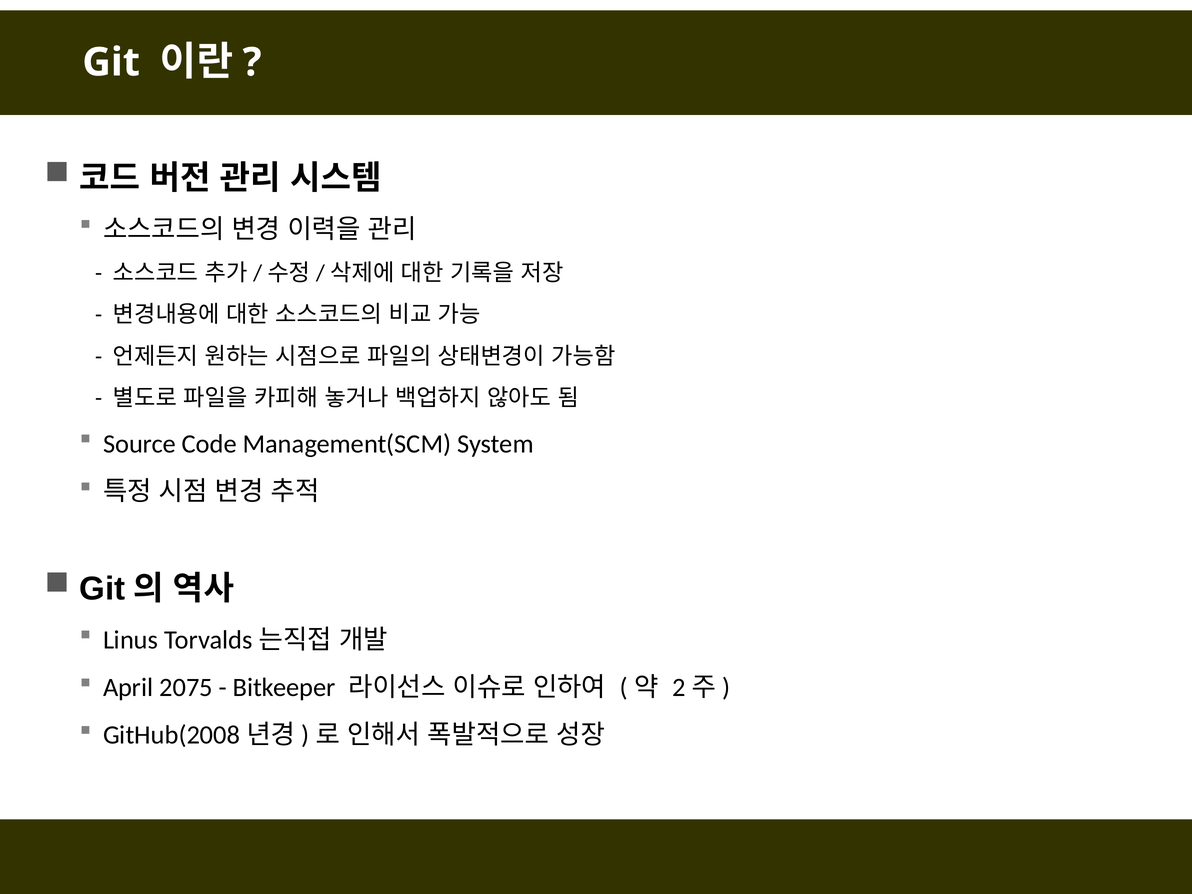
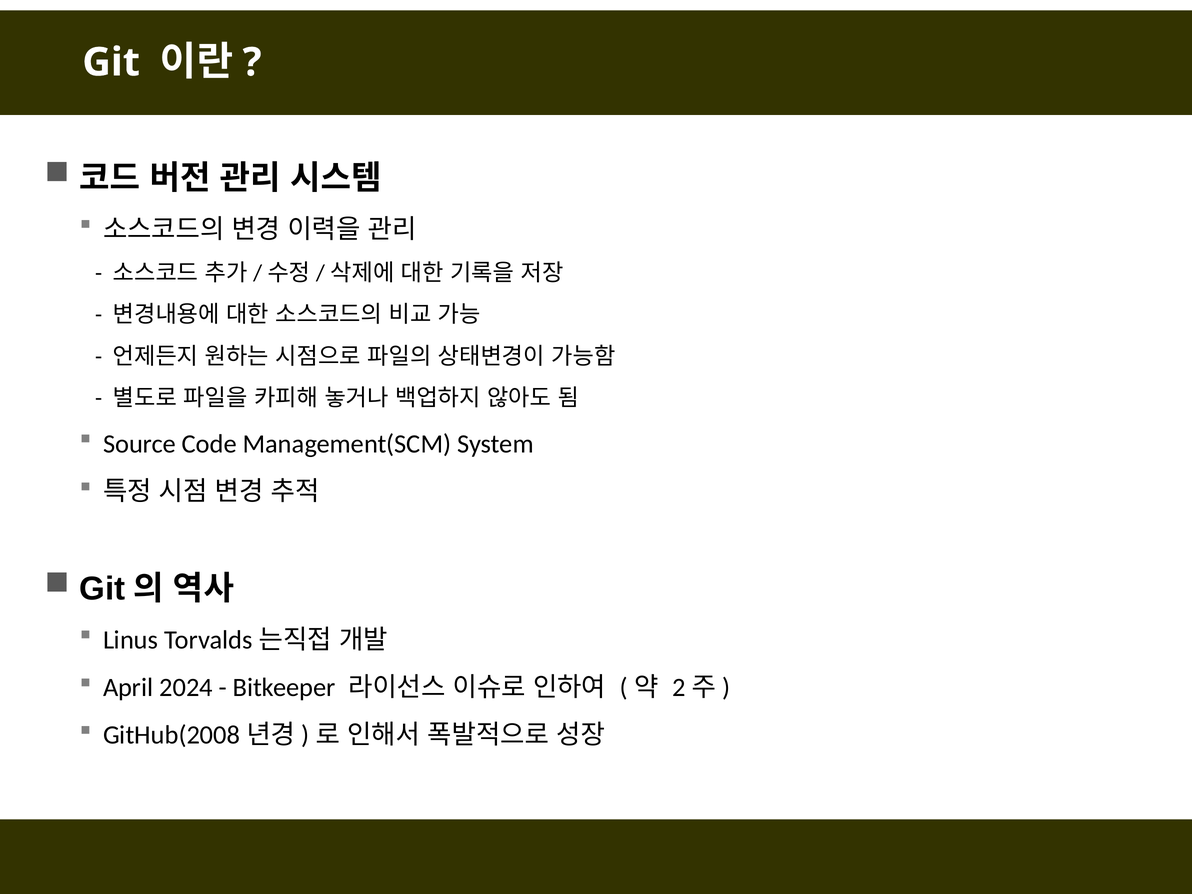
2075: 2075 -> 2024
